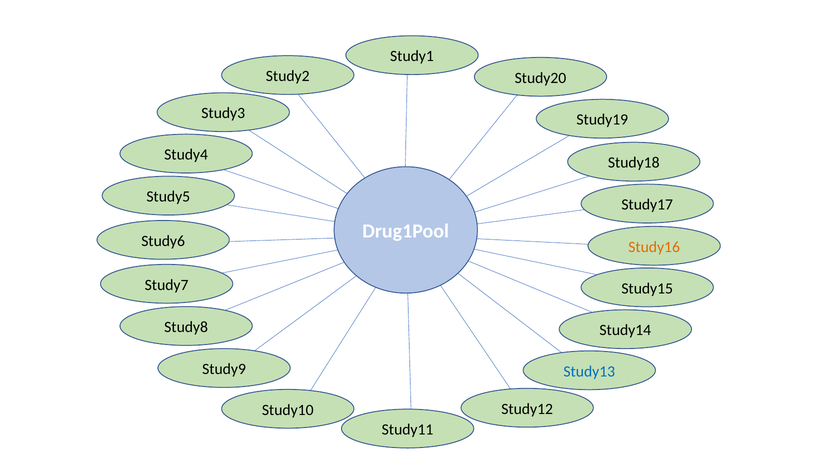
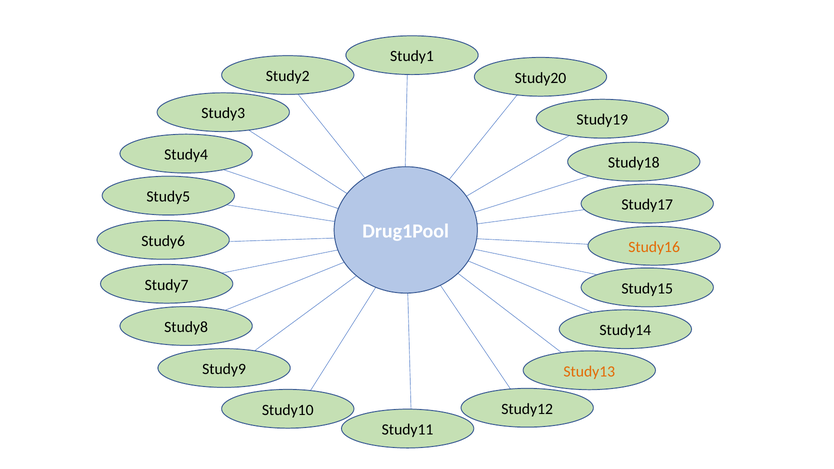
Study13 colour: blue -> orange
